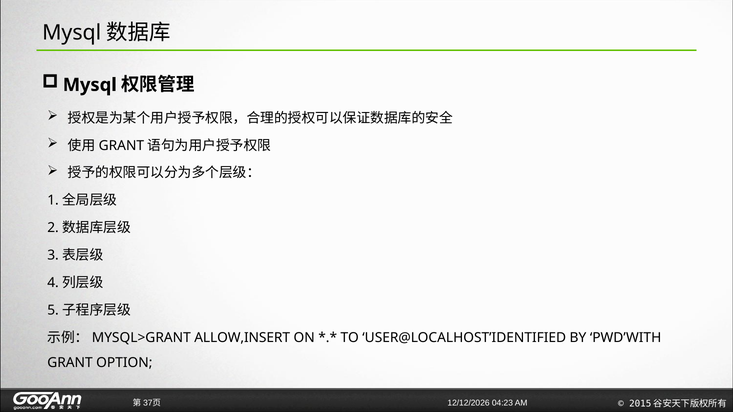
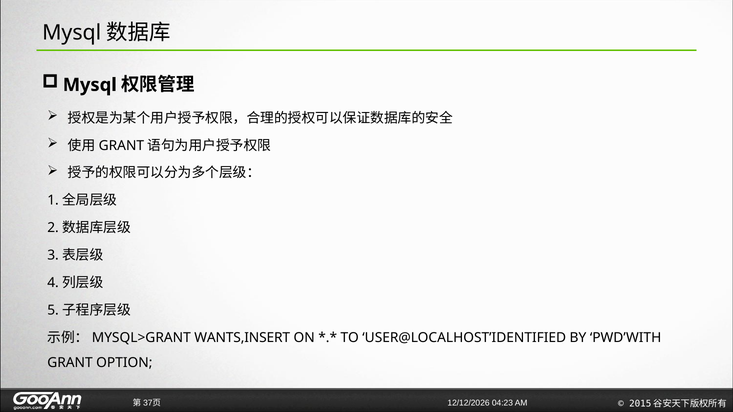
ALLOW,INSERT: ALLOW,INSERT -> WANTS,INSERT
